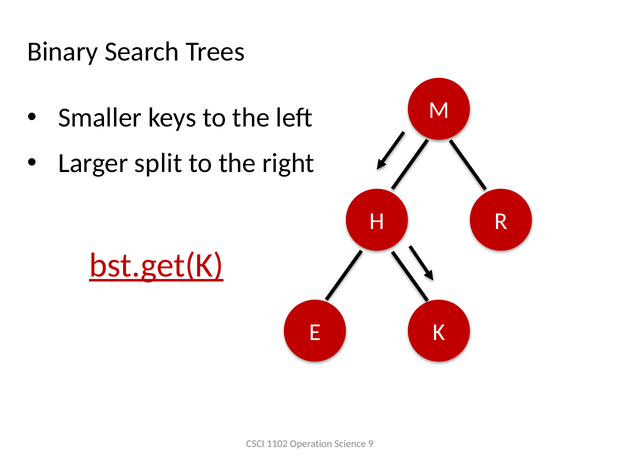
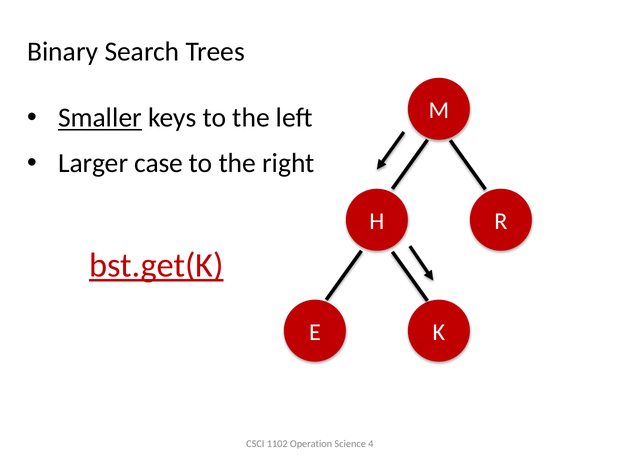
Smaller underline: none -> present
split: split -> case
9: 9 -> 4
